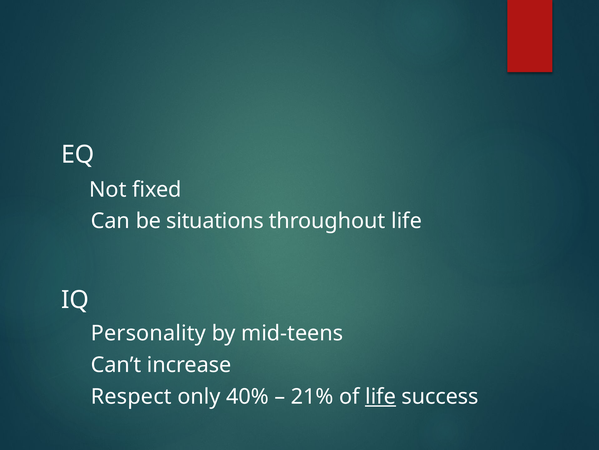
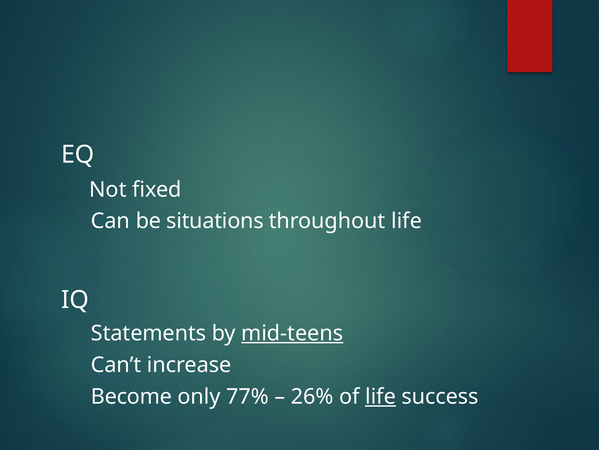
Personality: Personality -> Statements
mid-teens underline: none -> present
Respect: Respect -> Become
40%: 40% -> 77%
21%: 21% -> 26%
